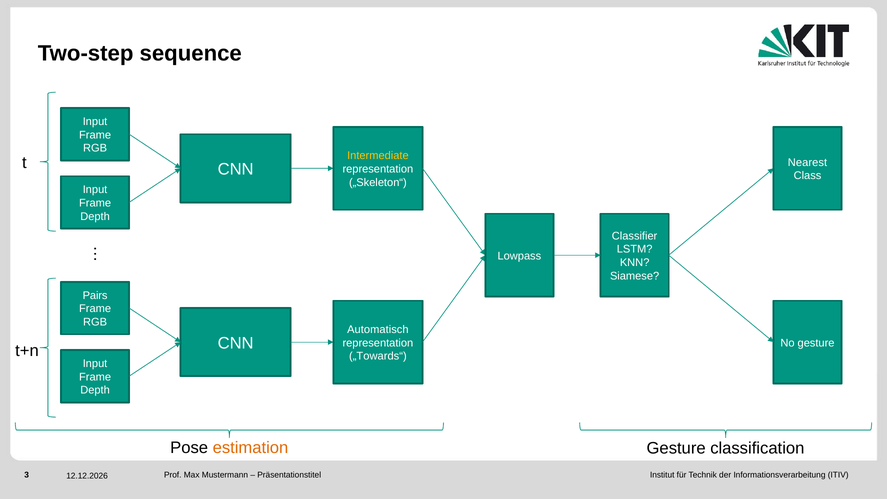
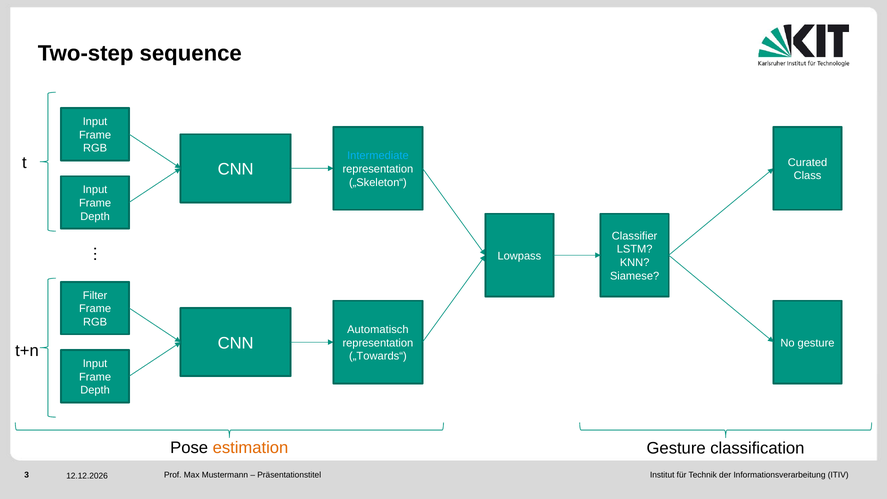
Intermediate colour: yellow -> light blue
Nearest: Nearest -> Curated
Pairs: Pairs -> Filter
